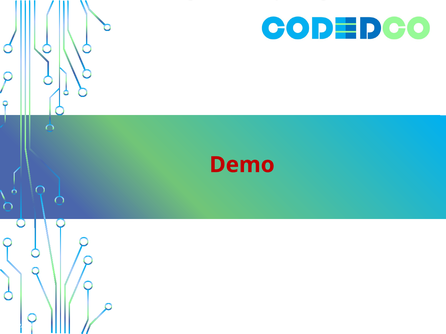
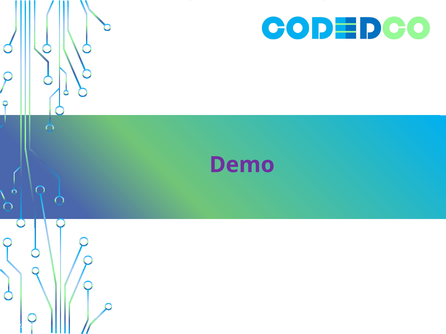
Demo colour: red -> purple
